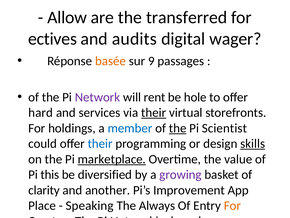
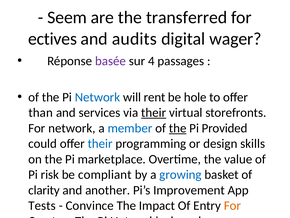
Allow at (67, 17): Allow -> Seem
basée colour: orange -> purple
9: 9 -> 4
Network at (97, 97) colour: purple -> blue
hard at (41, 112): hard -> than
For holdings: holdings -> network
Scientist: Scientist -> Provided
skills underline: present -> none
marketplace at (112, 159) underline: present -> none
Pi this: this -> risk
diversified: diversified -> compliant
growing colour: purple -> blue
Place: Place -> Tests
Speaking: Speaking -> Convince
Always: Always -> Impact
